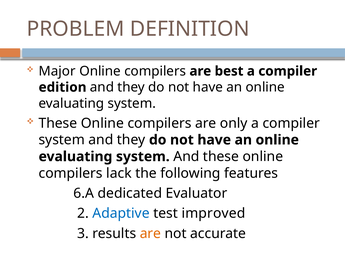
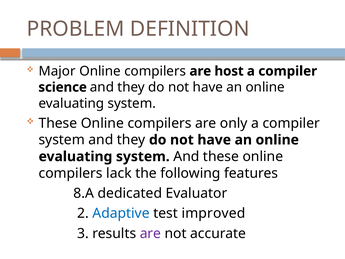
best: best -> host
edition: edition -> science
6.A: 6.A -> 8.A
are at (150, 233) colour: orange -> purple
